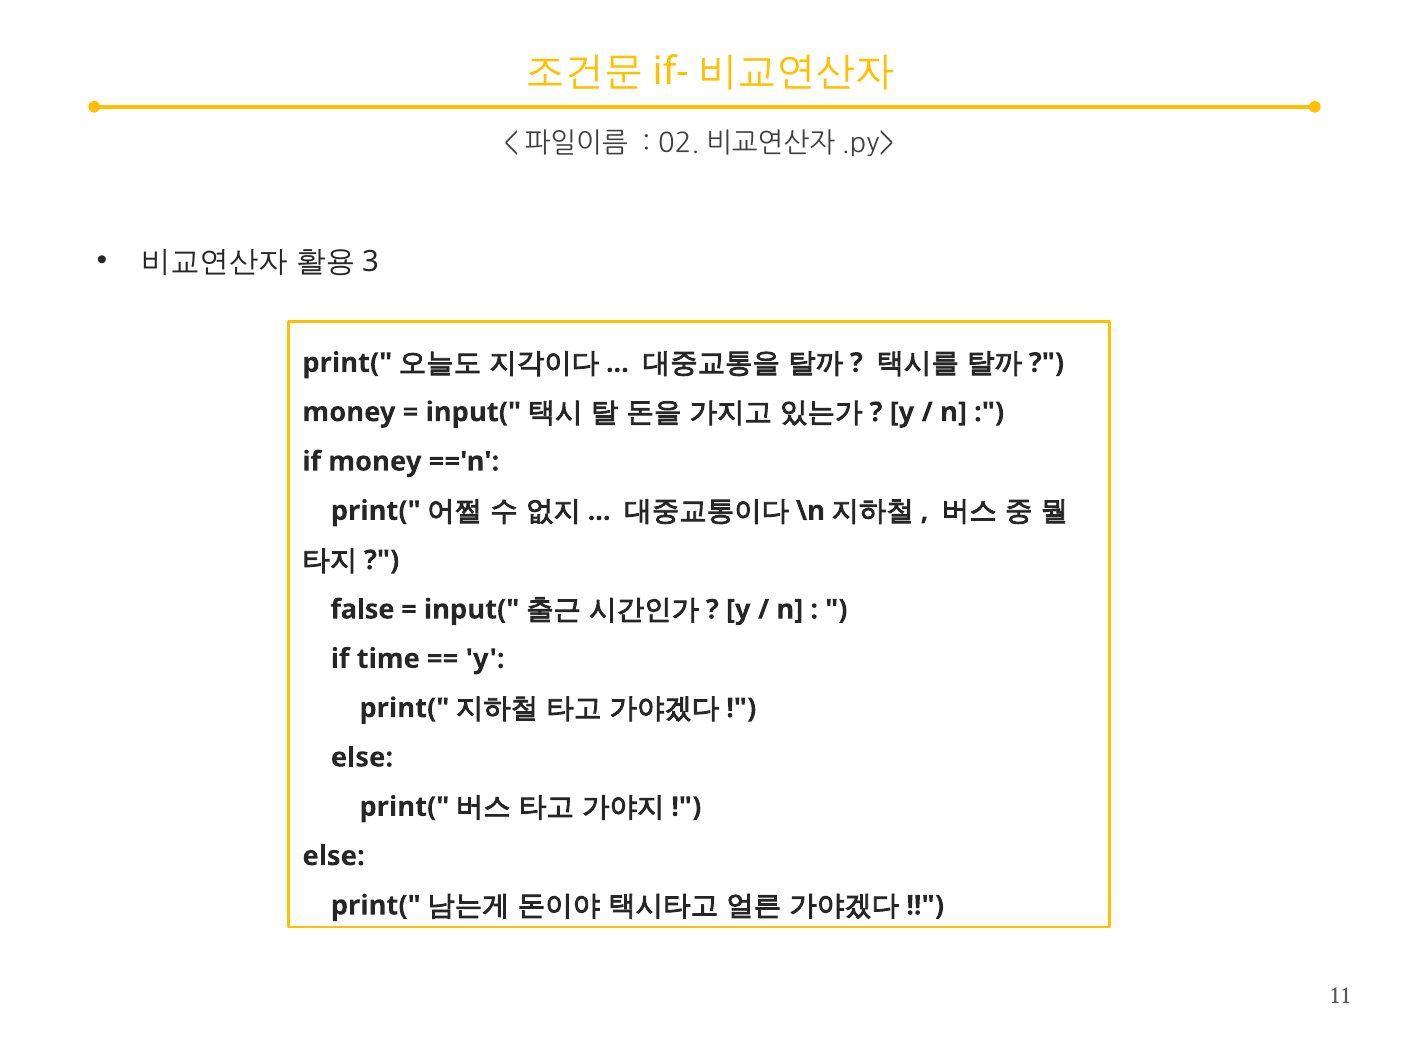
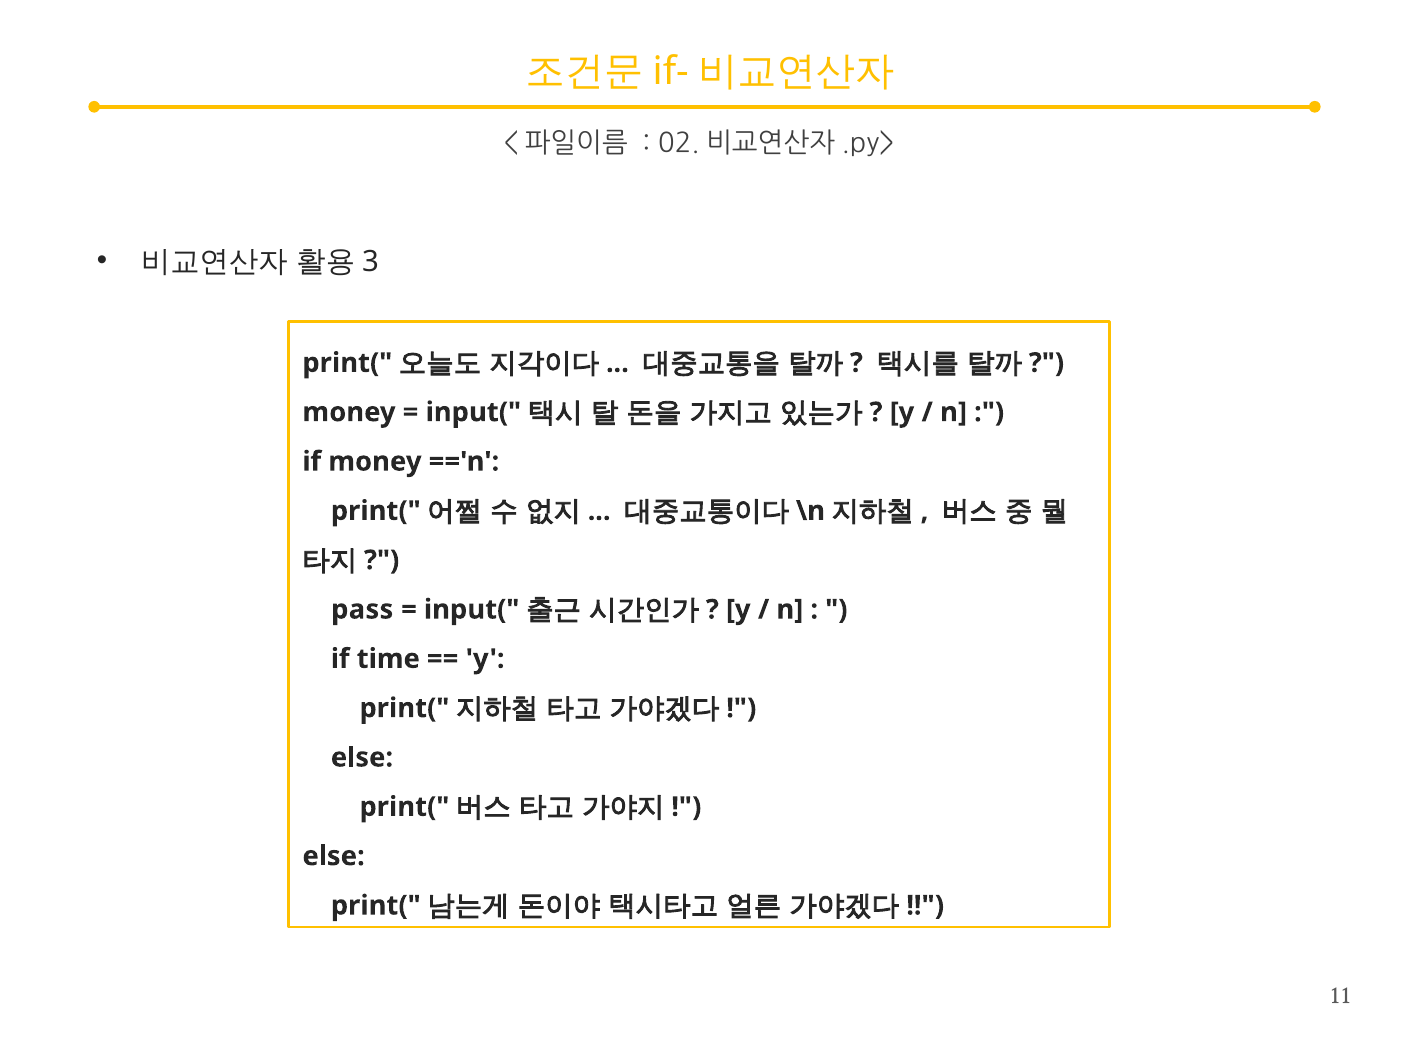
false: false -> pass
